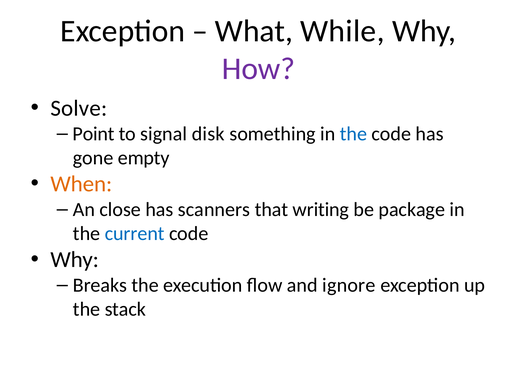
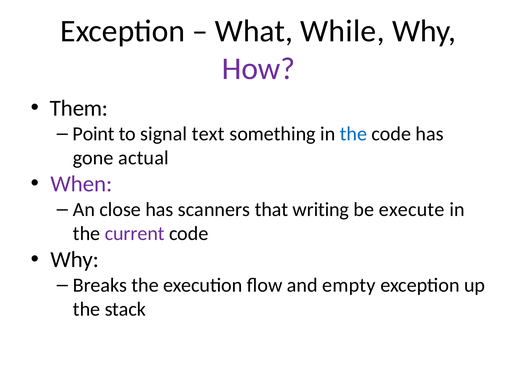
Solve: Solve -> Them
disk: disk -> text
empty: empty -> actual
When colour: orange -> purple
package: package -> execute
current colour: blue -> purple
ignore: ignore -> empty
